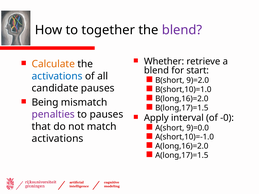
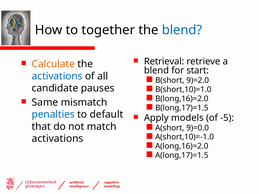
blend at (182, 30) colour: purple -> blue
Whether: Whether -> Retrieval
Being: Being -> Same
penalties colour: purple -> blue
to pauses: pauses -> default
interval: interval -> models
-0: -0 -> -5
